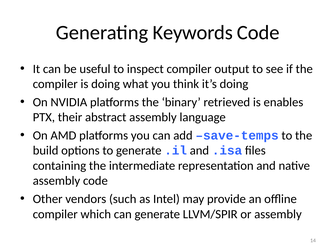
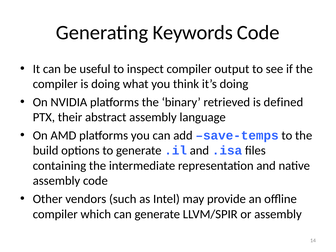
enables: enables -> defined
